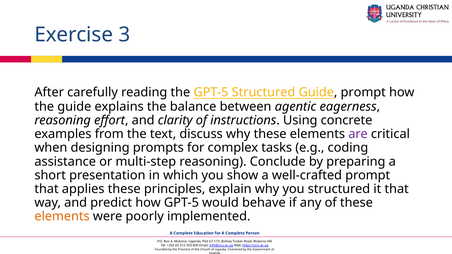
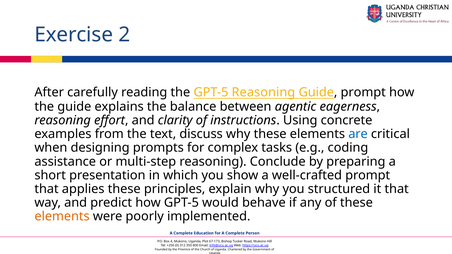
3: 3 -> 2
GPT-5 Structured: Structured -> Reasoning
are colour: purple -> blue
